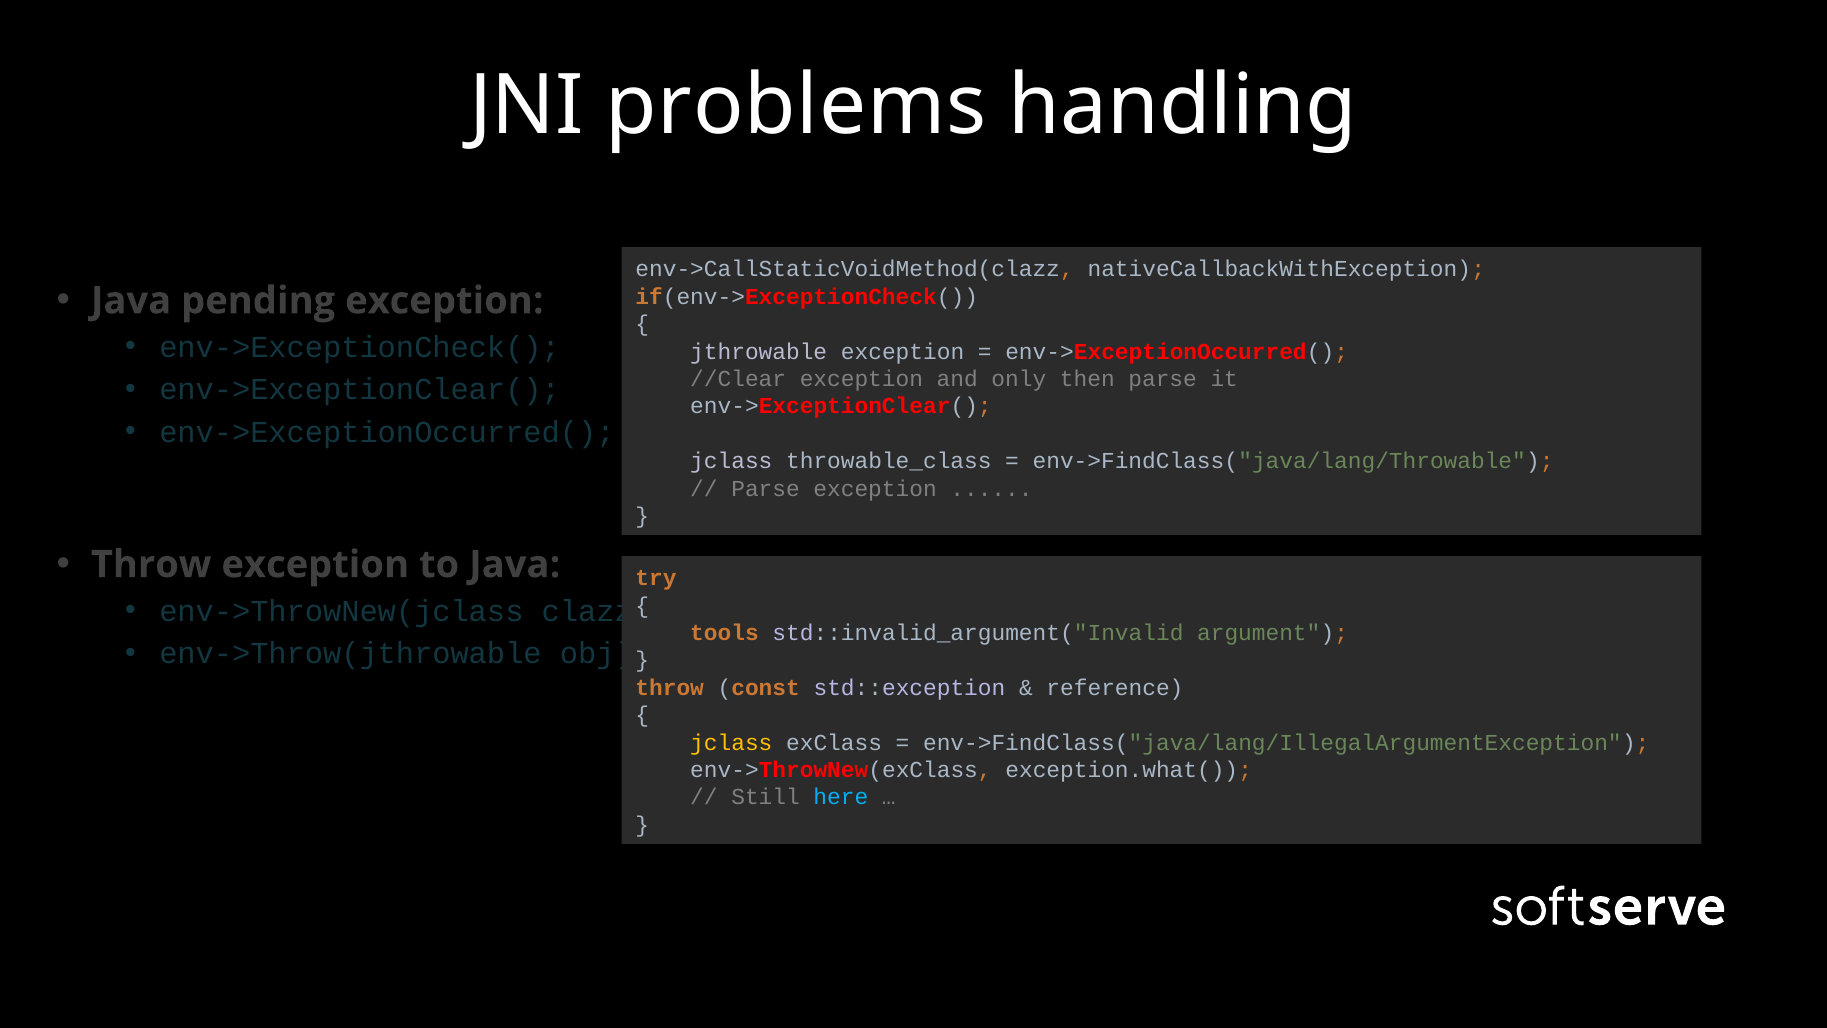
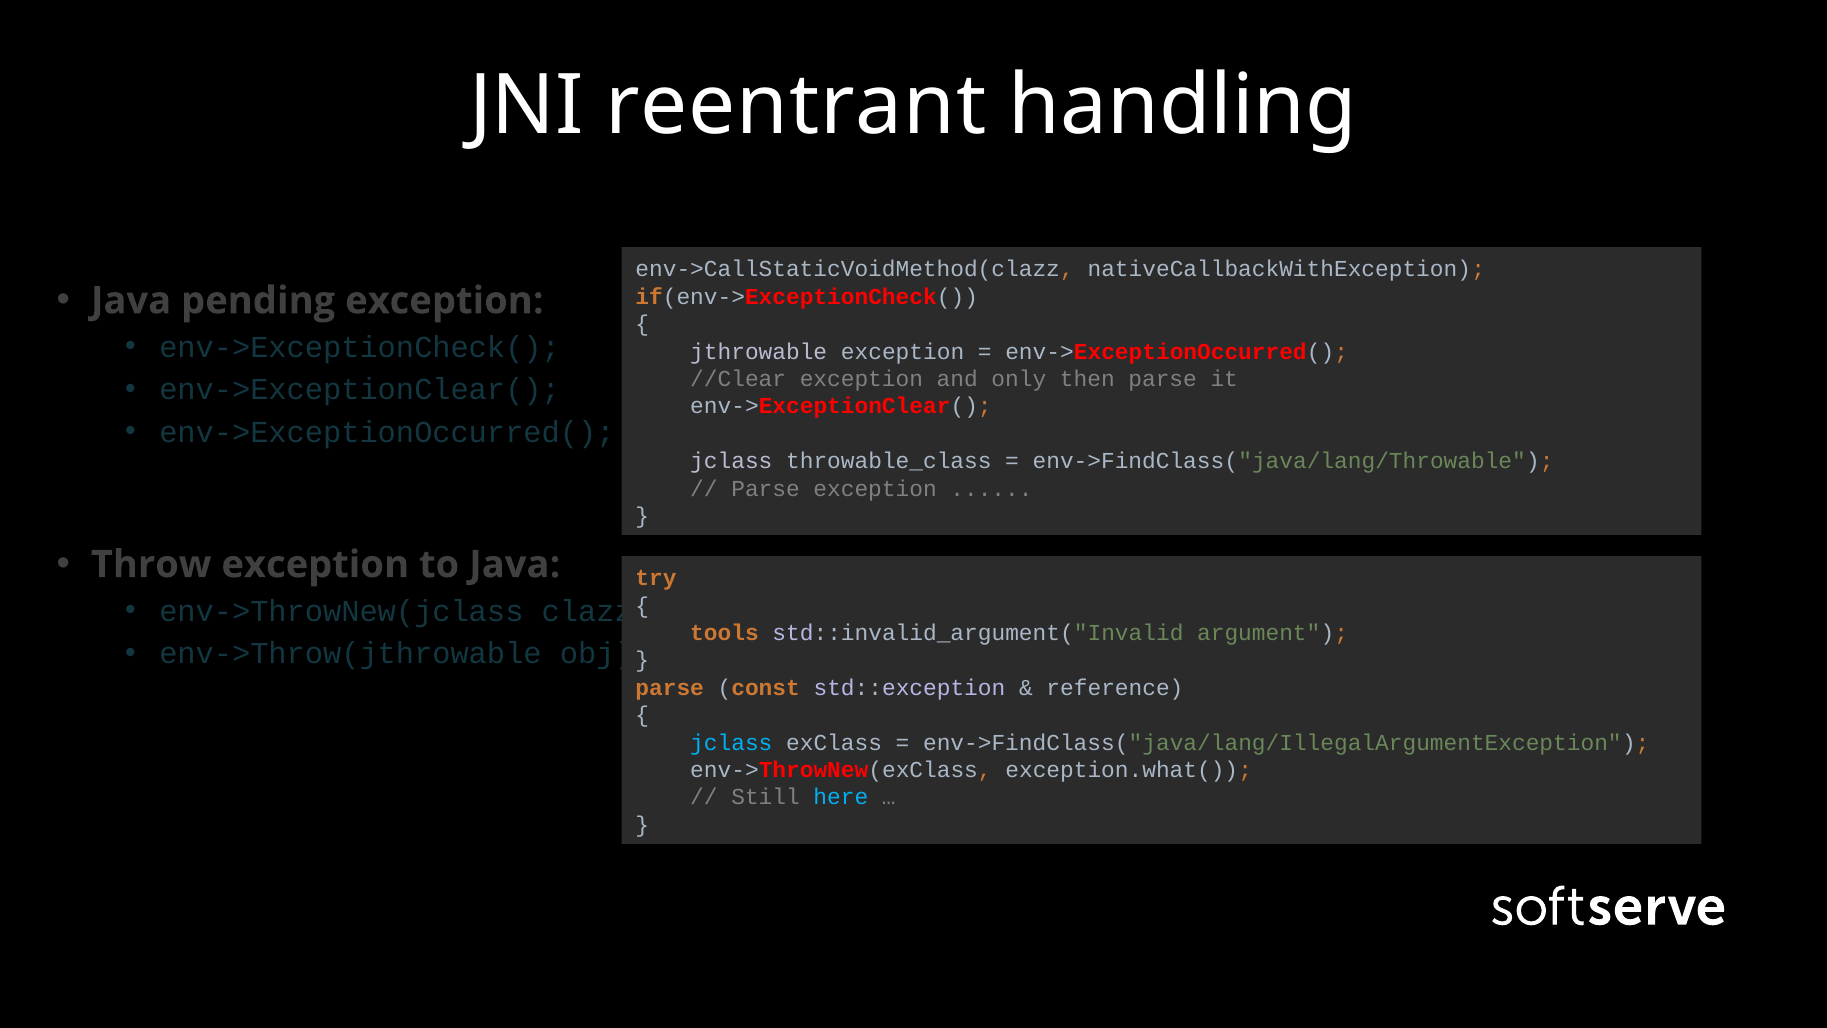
problems: problems -> reentrant
throw at (670, 688): throw -> parse
jclass at (731, 742) colour: yellow -> light blue
